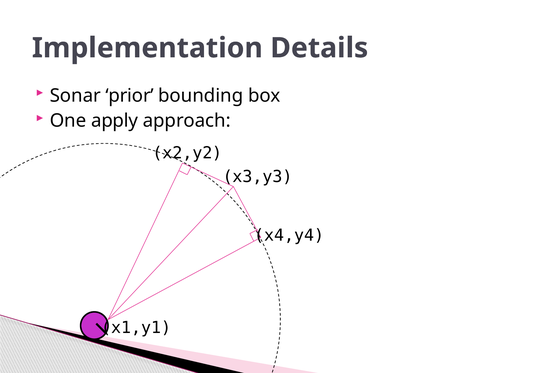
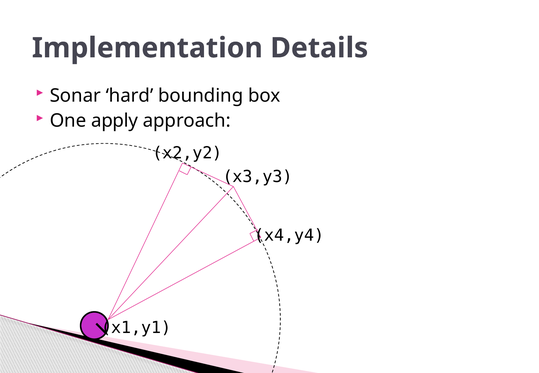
prior: prior -> hard
